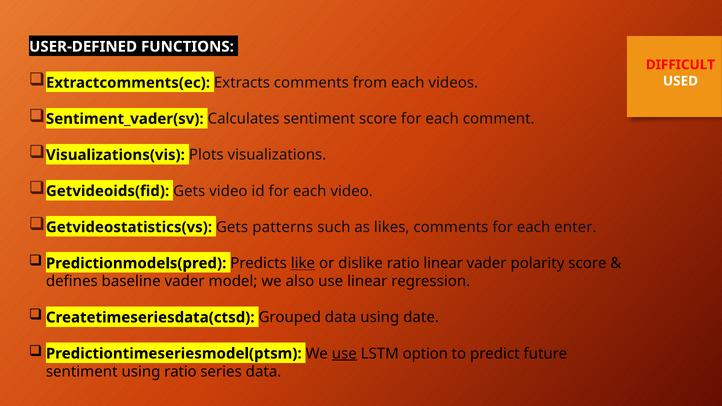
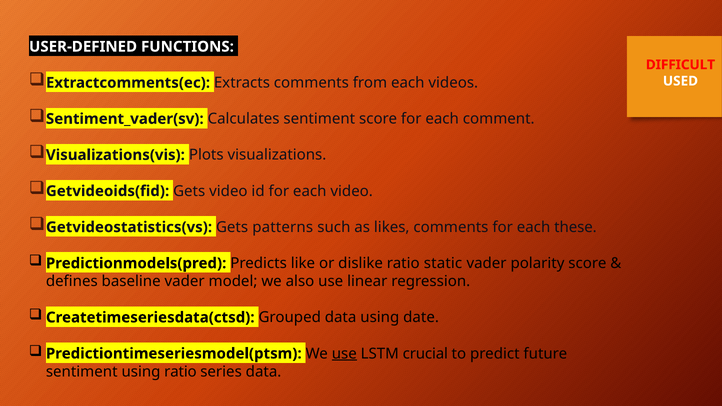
enter: enter -> these
like underline: present -> none
ratio linear: linear -> static
option: option -> crucial
